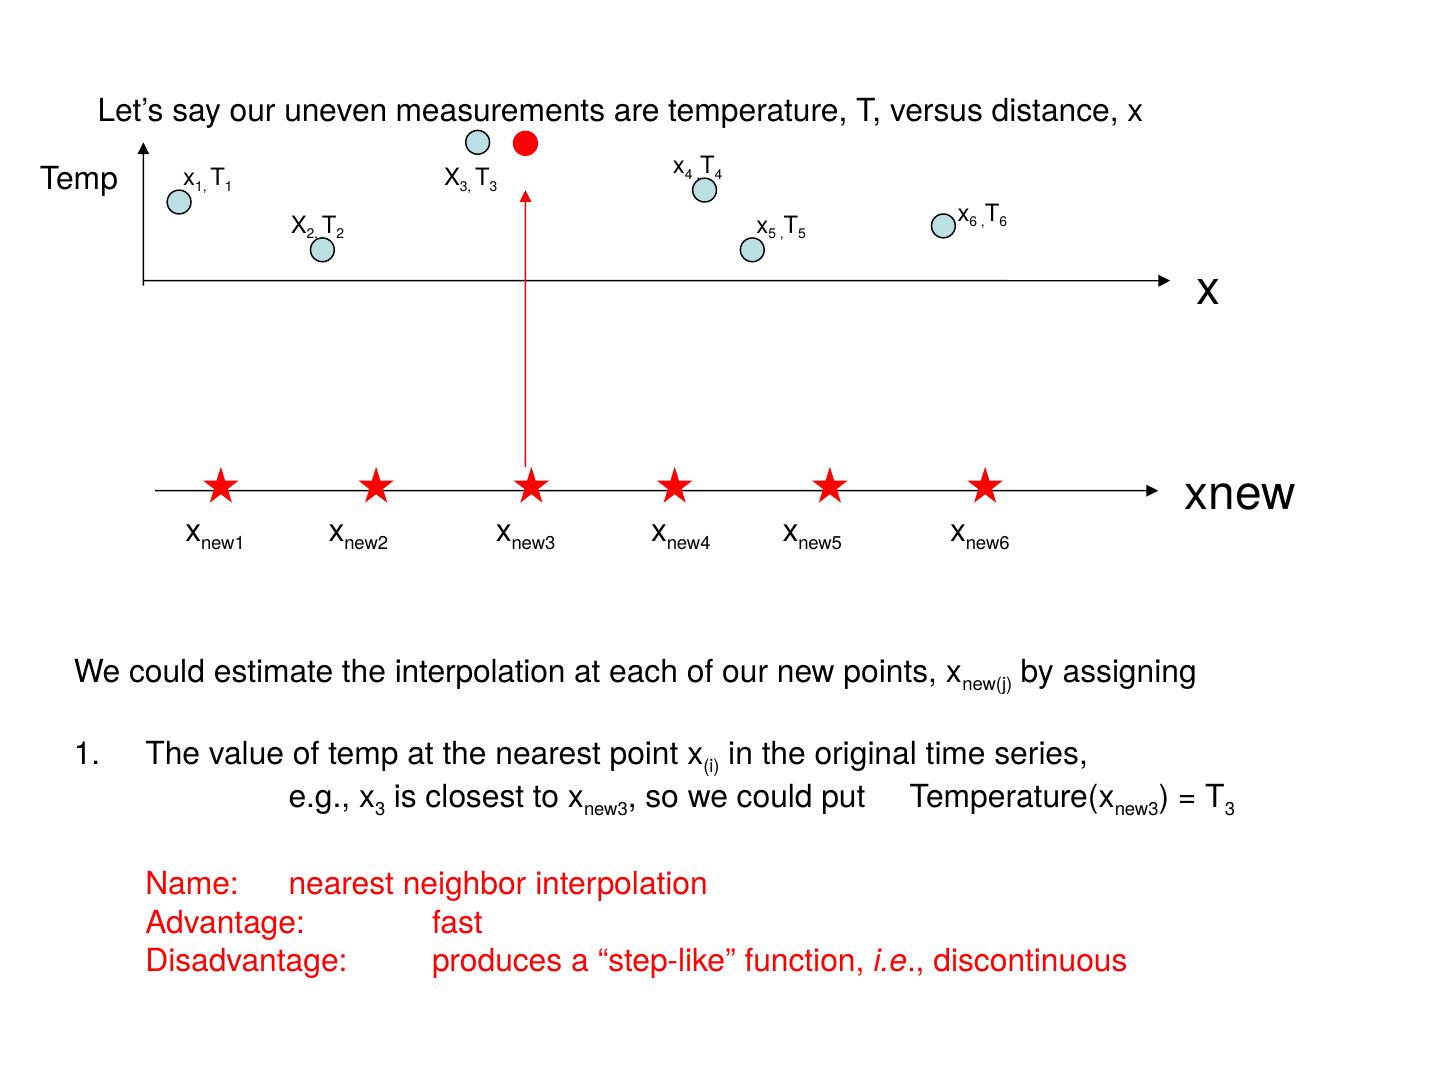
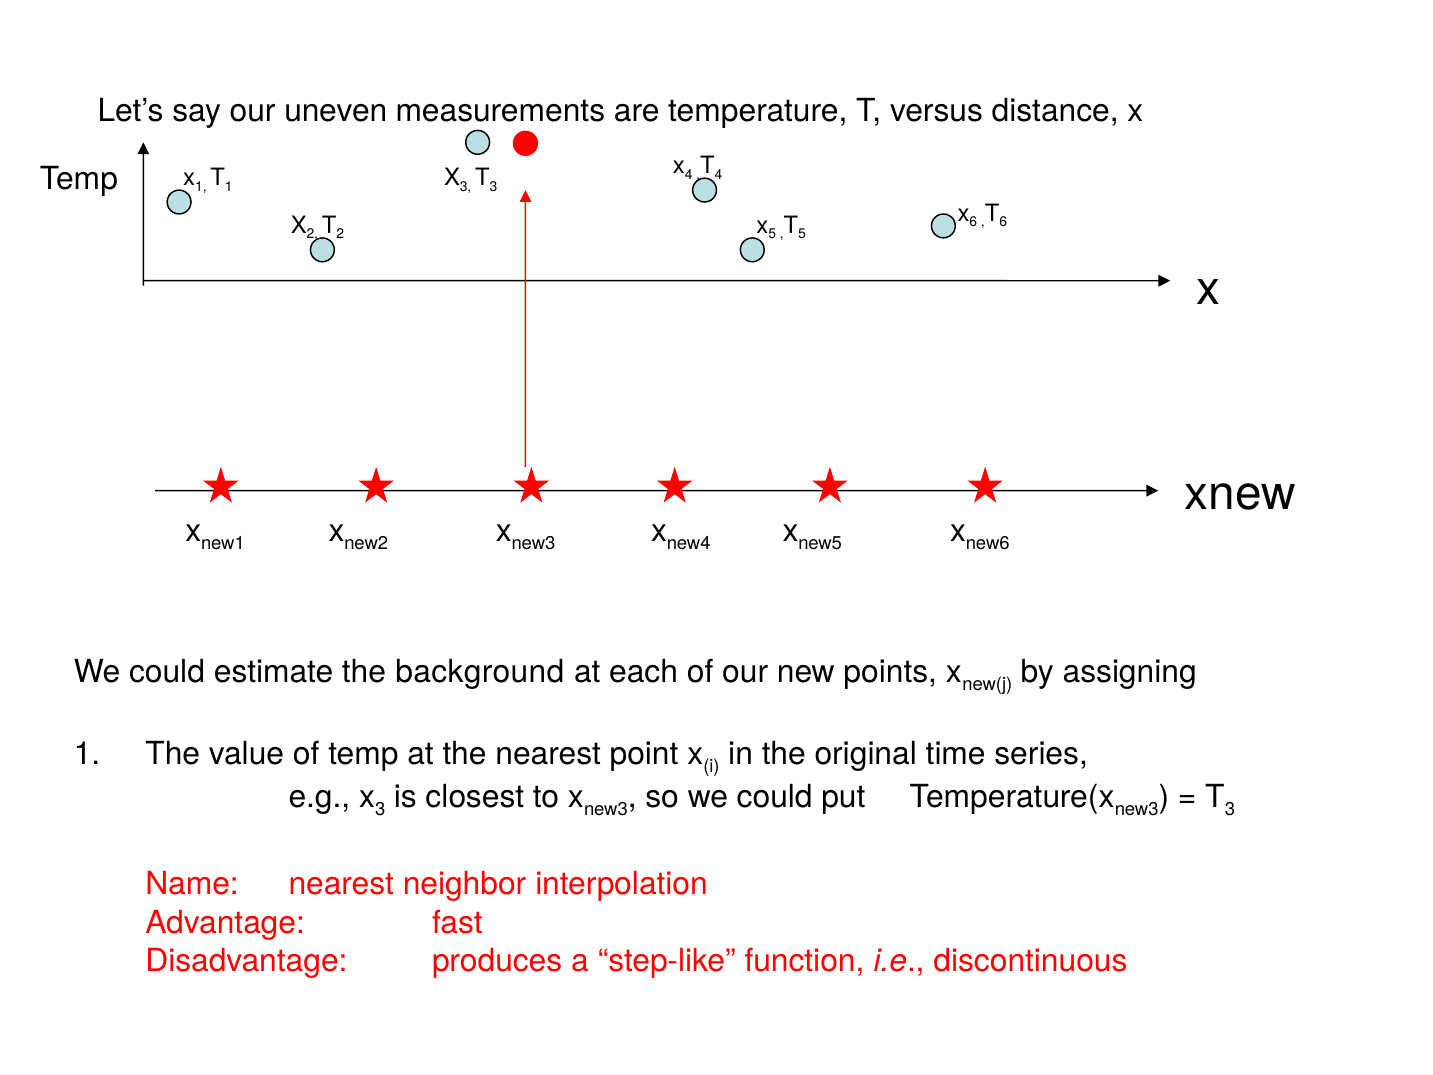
the interpolation: interpolation -> background
